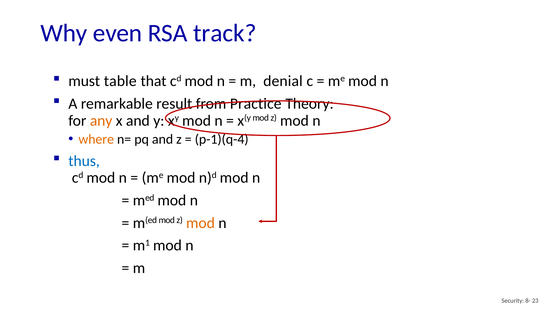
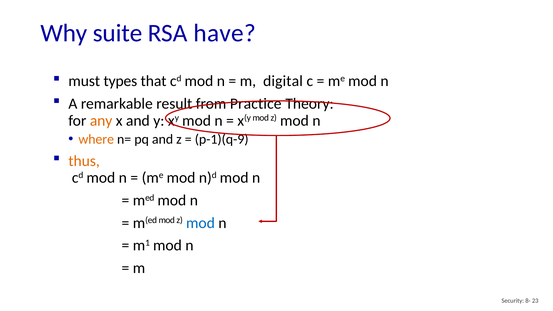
even: even -> suite
track: track -> have
table: table -> types
denial: denial -> digital
p-1)(q-4: p-1)(q-4 -> p-1)(q-9
thus colour: blue -> orange
mod at (200, 223) colour: orange -> blue
